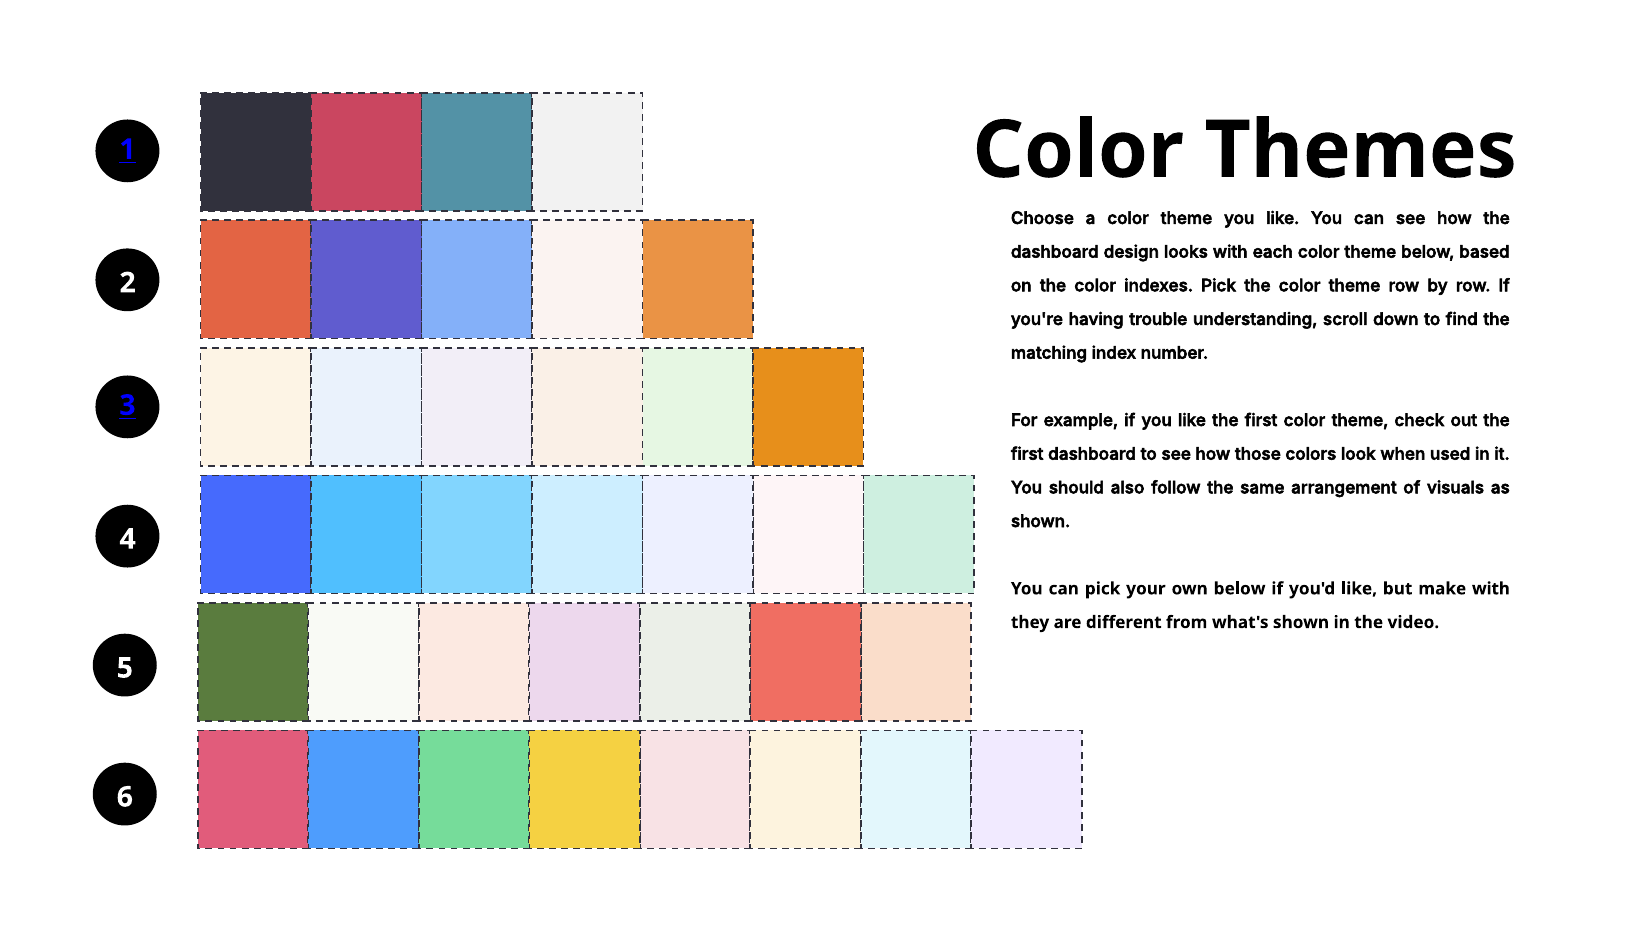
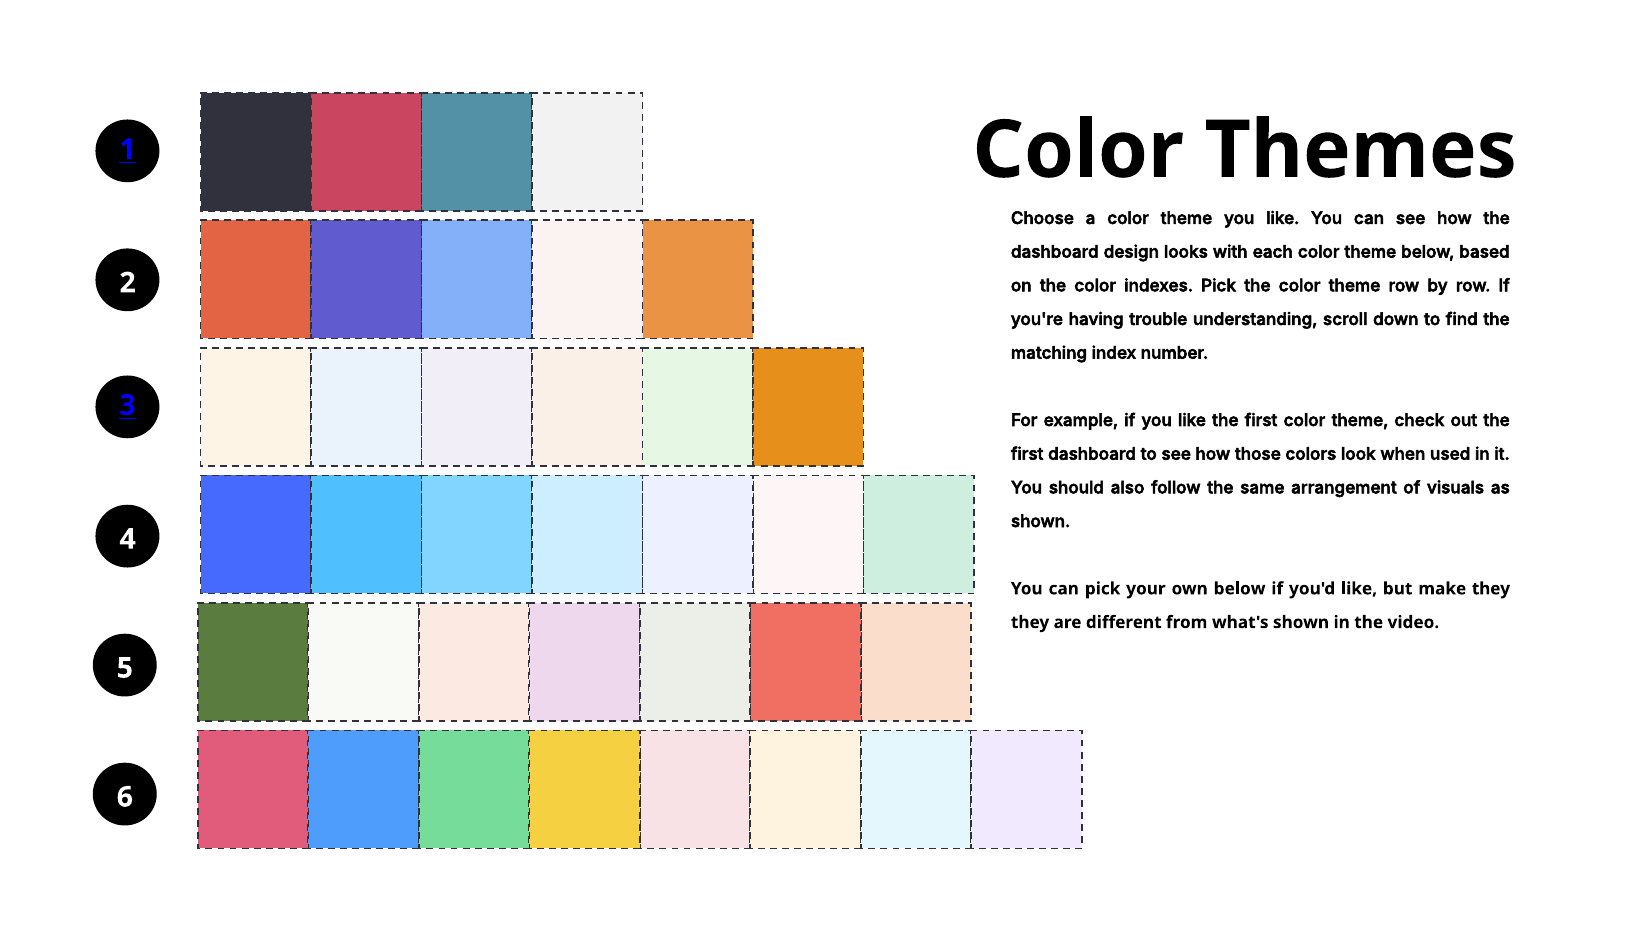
make with: with -> they
